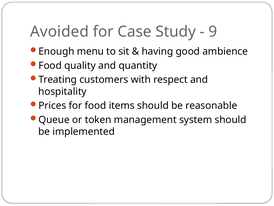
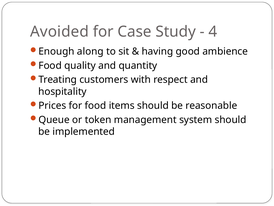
9: 9 -> 4
menu: menu -> along
